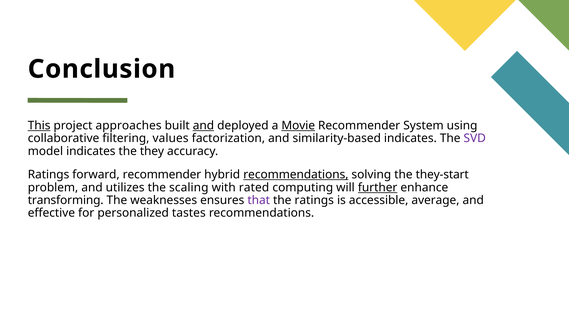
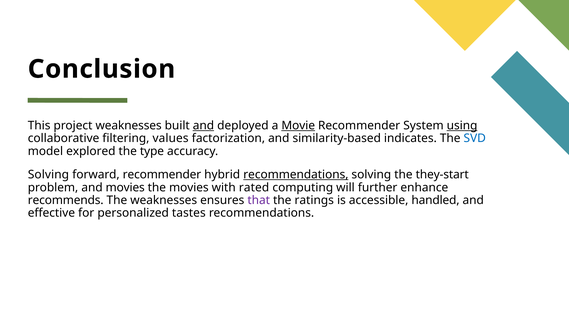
This underline: present -> none
project approaches: approaches -> weaknesses
using underline: none -> present
SVD colour: purple -> blue
model indicates: indicates -> explored
they: they -> type
Ratings at (49, 175): Ratings -> Solving
and utilizes: utilizes -> movies
the scaling: scaling -> movies
further underline: present -> none
transforming: transforming -> recommends
average: average -> handled
